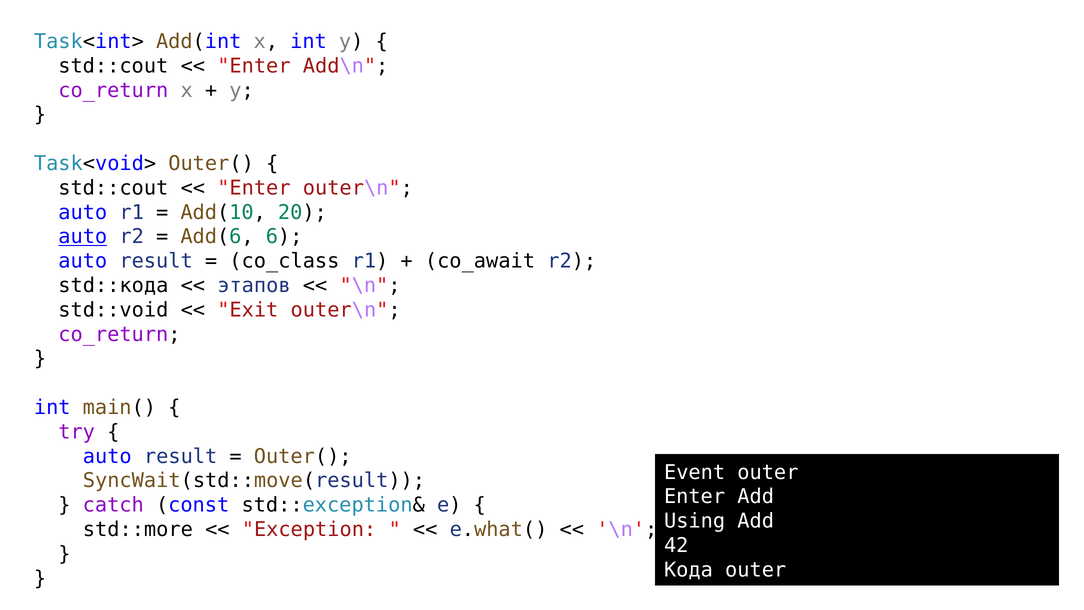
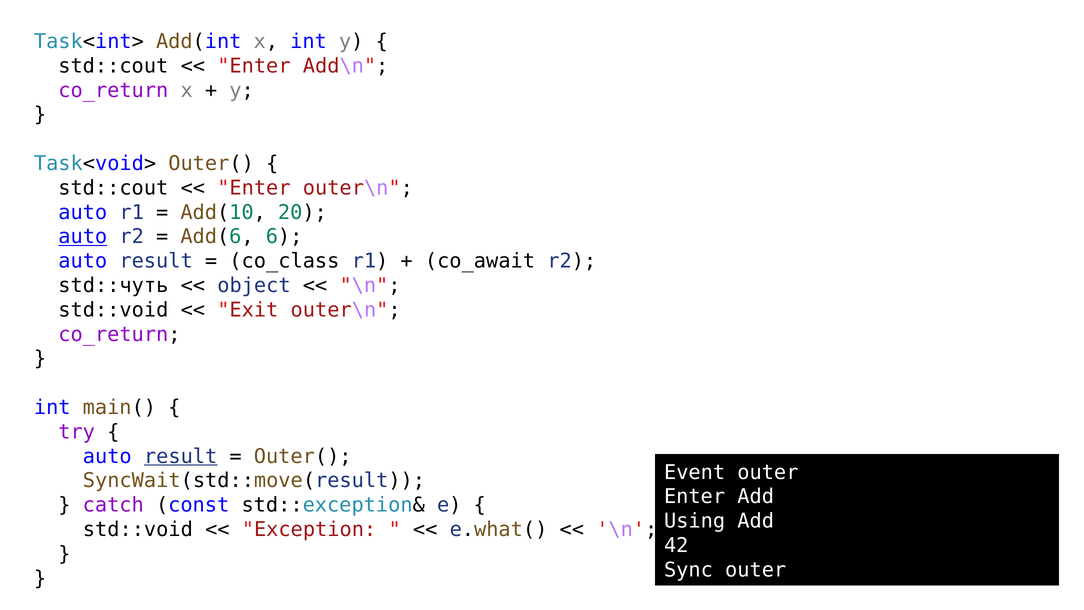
std::кода: std::кода -> std::чуть
этапов: этапов -> object
result at (181, 456) underline: none -> present
std::more at (138, 529): std::more -> std::void
Кода: Кода -> Sync
